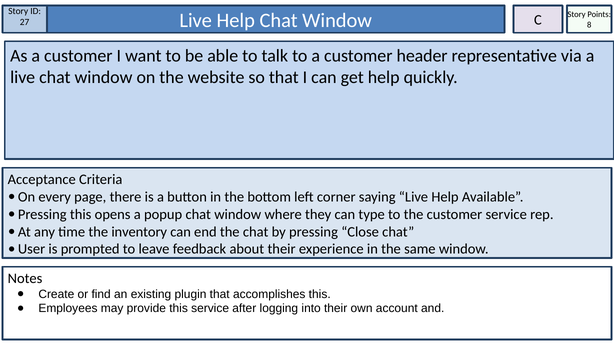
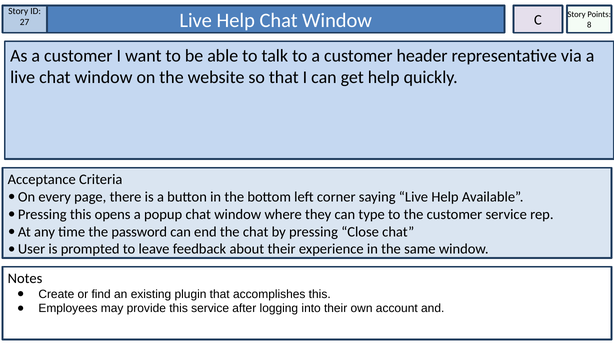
inventory: inventory -> password
